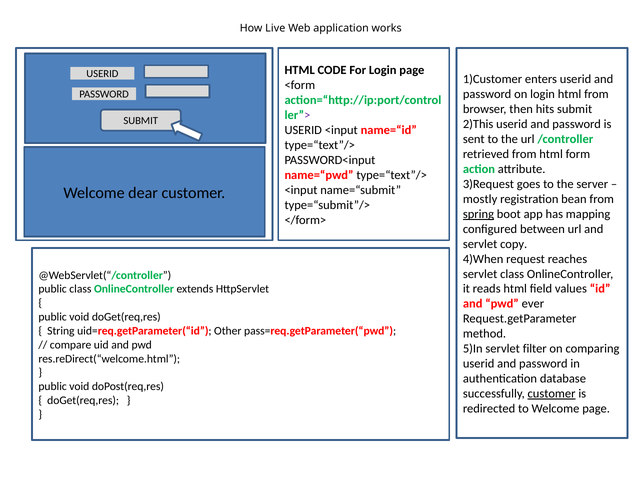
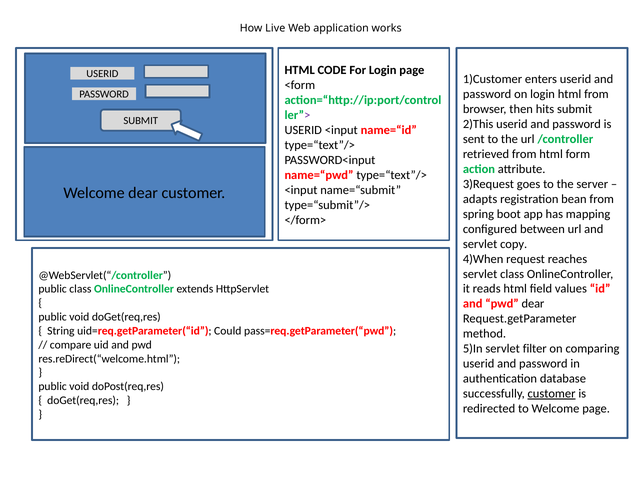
mostly: mostly -> adapts
spring underline: present -> none
pwd ever: ever -> dear
Other: Other -> Could
